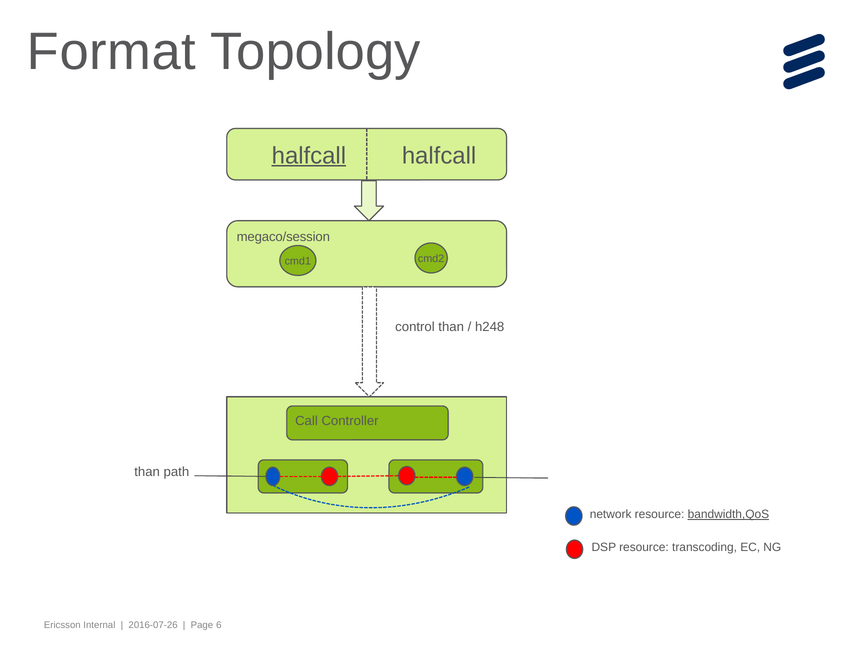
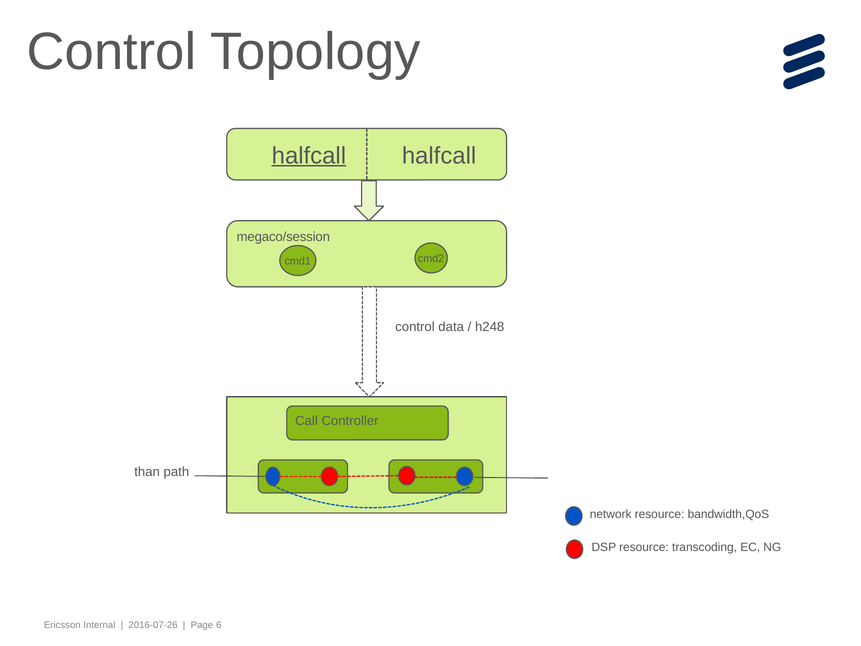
Format at (111, 52): Format -> Control
control than: than -> data
bandwidth,QoS underline: present -> none
